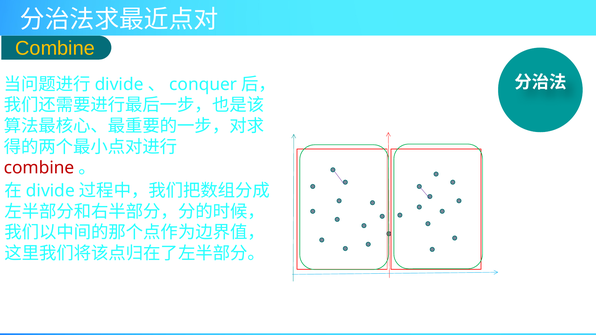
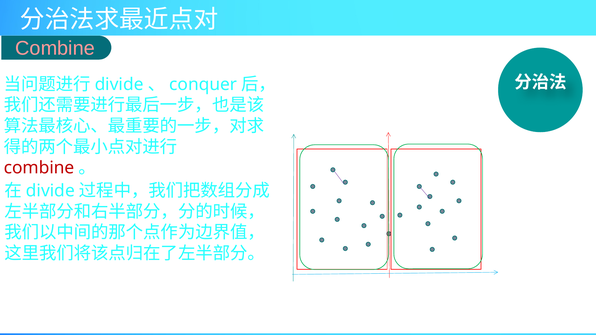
Combine at (55, 48) colour: yellow -> pink
